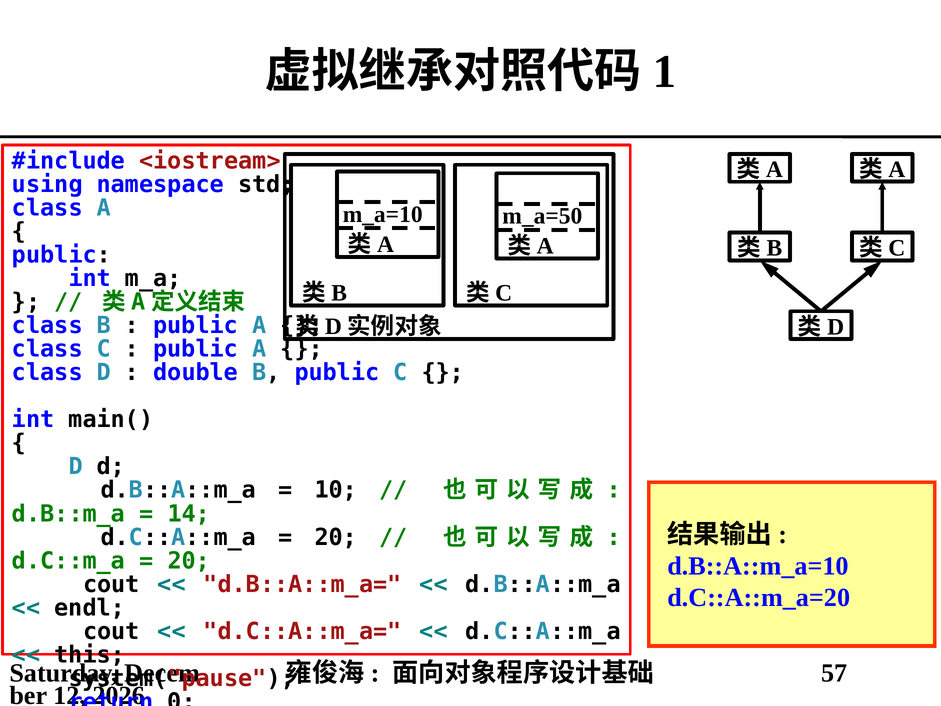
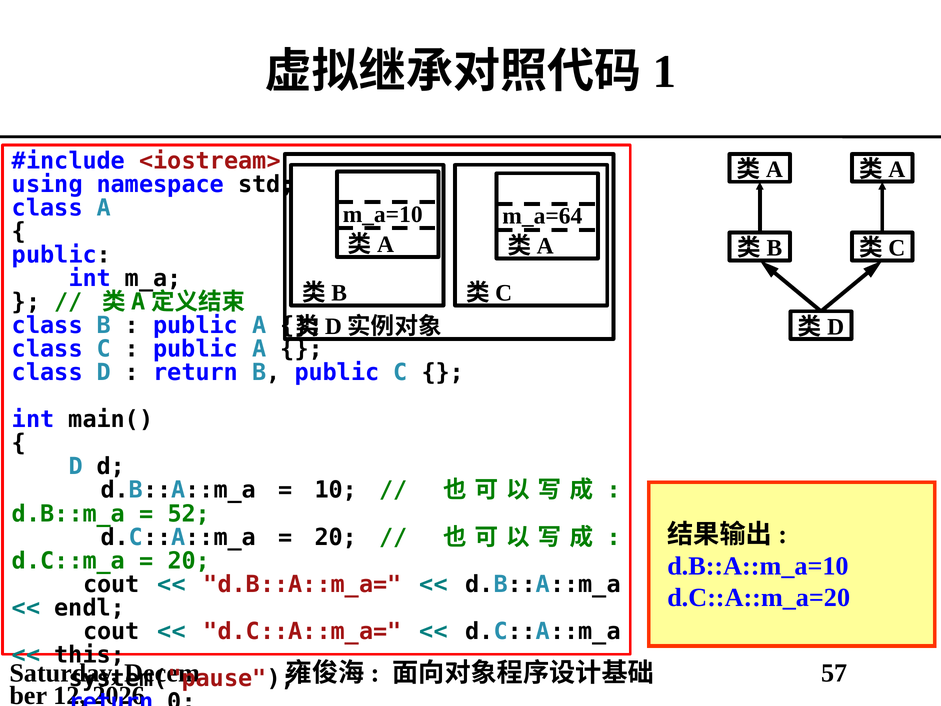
m_a=50: m_a=50 -> m_a=64
double at (196, 372): double -> return
14: 14 -> 52
